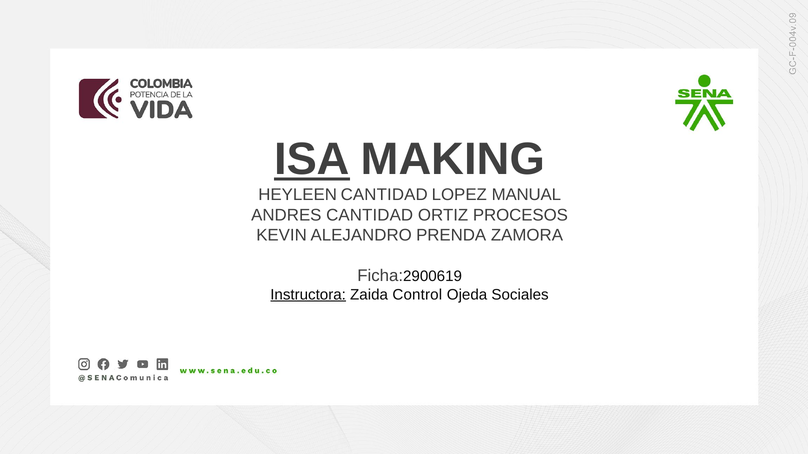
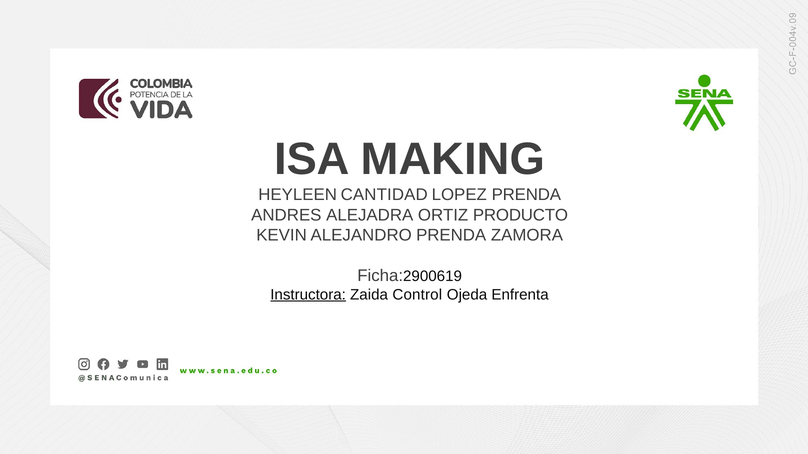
ISA underline: present -> none
LOPEZ MANUAL: MANUAL -> PRENDA
ANDRES CANTIDAD: CANTIDAD -> ALEJADRA
PROCESOS: PROCESOS -> PRODUCTO
Sociales: Sociales -> Enfrenta
